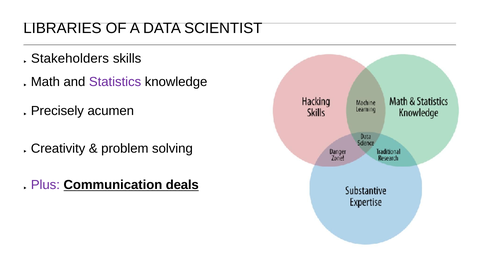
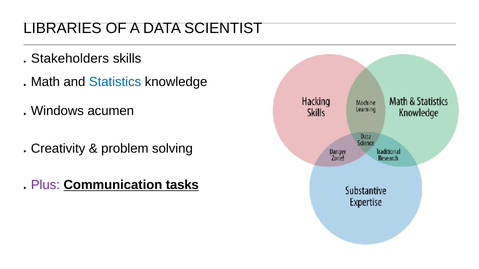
Statistics colour: purple -> blue
Precisely: Precisely -> Windows
deals: deals -> tasks
